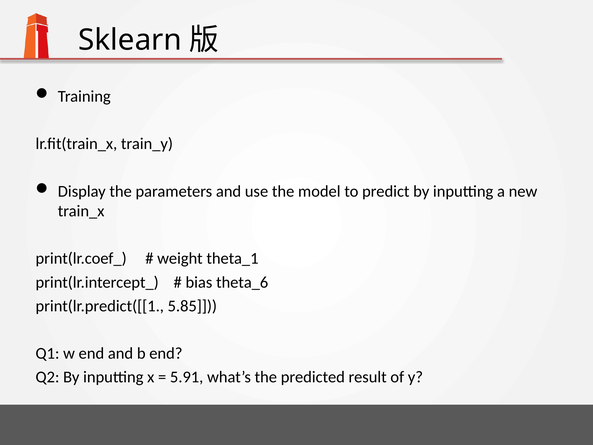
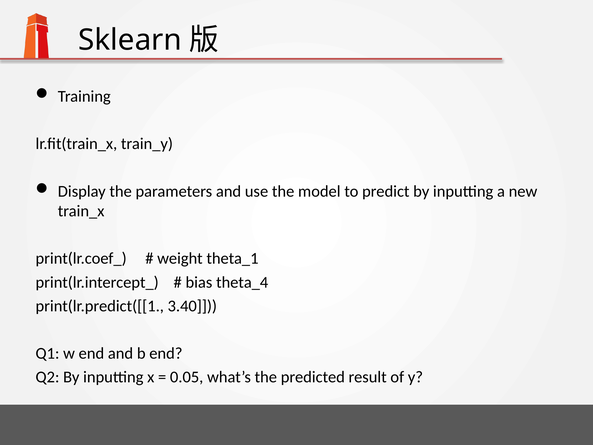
theta_6: theta_6 -> theta_4
5.85: 5.85 -> 3.40
5.91: 5.91 -> 0.05
